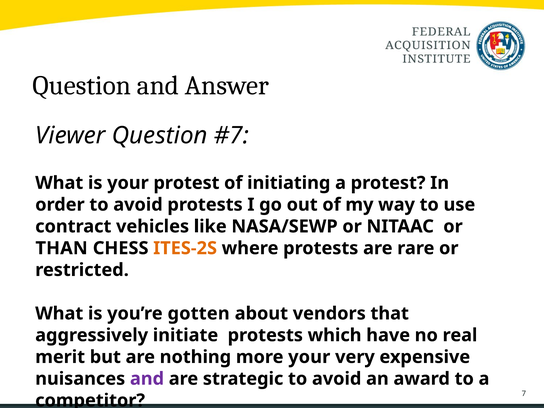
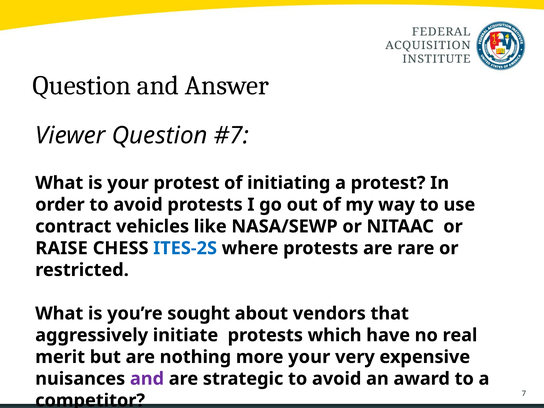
THAN: THAN -> RAISE
ITES-2S colour: orange -> blue
gotten: gotten -> sought
